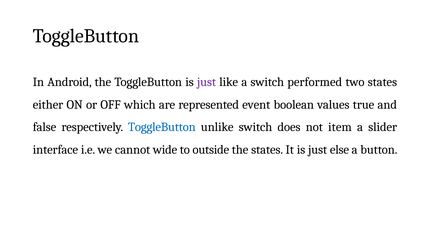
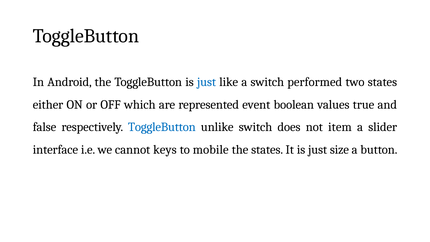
just at (207, 82) colour: purple -> blue
wide: wide -> keys
outside: outside -> mobile
else: else -> size
